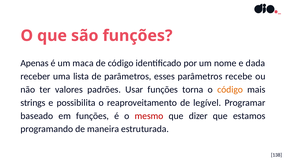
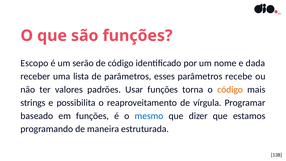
Apenas: Apenas -> Escopo
maca: maca -> serão
legível: legível -> vírgula
mesmo colour: red -> blue
